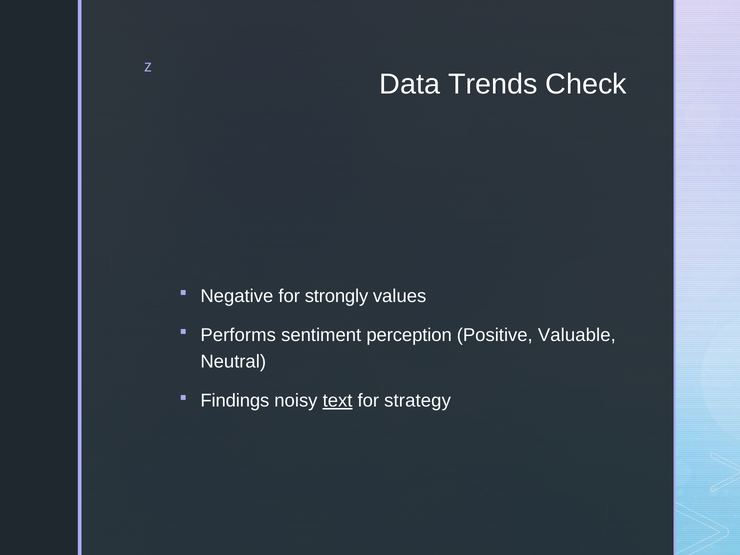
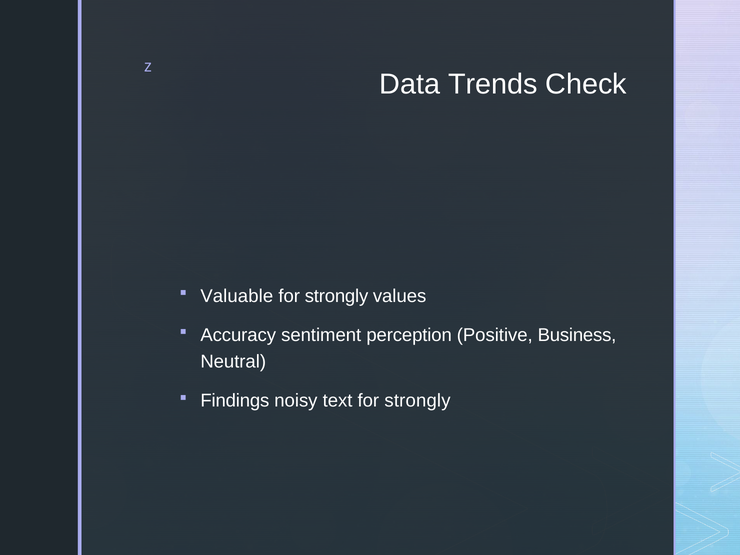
Negative: Negative -> Valuable
Performs: Performs -> Accuracy
Valuable: Valuable -> Business
text underline: present -> none
strategy at (418, 401): strategy -> strongly
